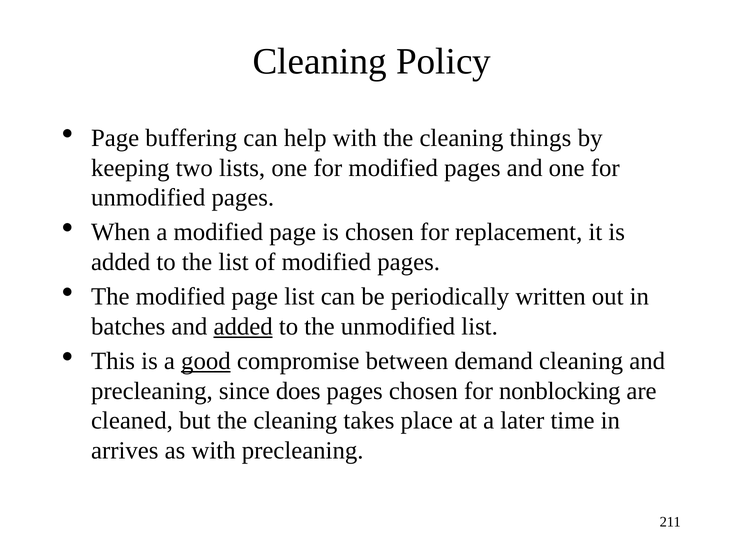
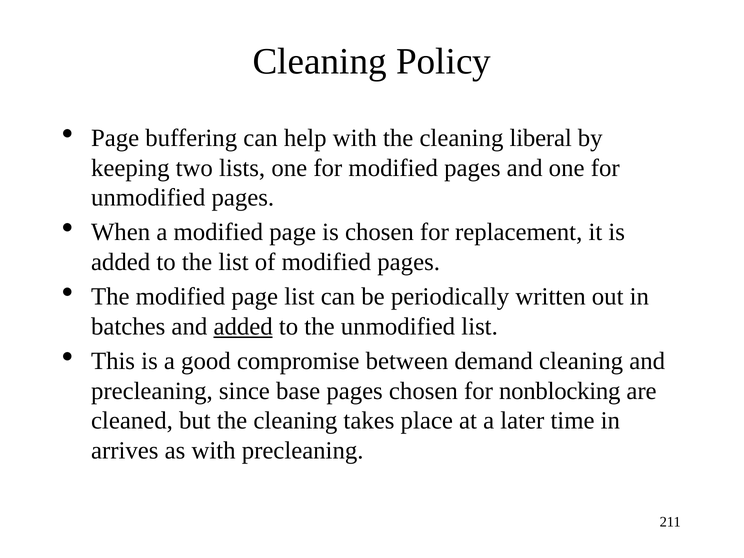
things: things -> liberal
good underline: present -> none
does: does -> base
